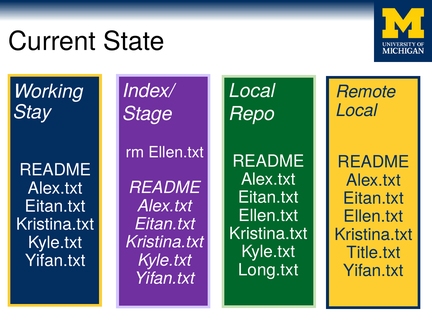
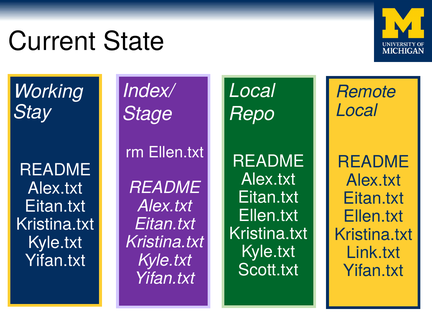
Title.txt: Title.txt -> Link.txt
Long.txt: Long.txt -> Scott.txt
